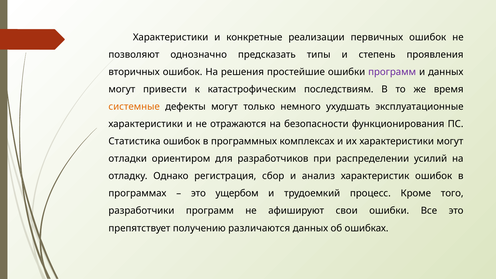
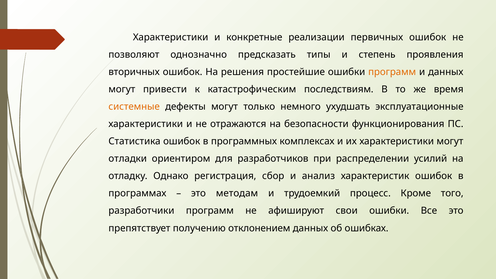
программ at (392, 72) colour: purple -> orange
ущербом: ущербом -> методам
различаются: различаются -> отклонением
